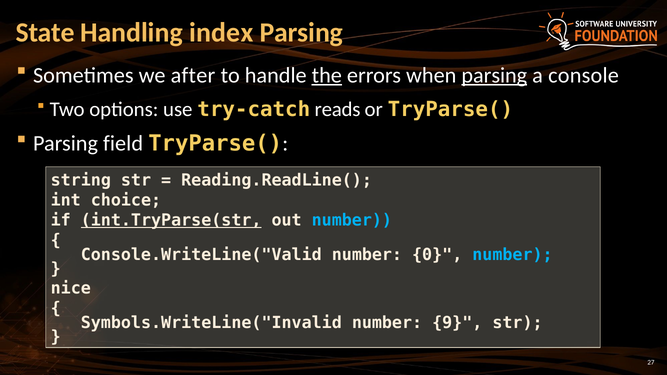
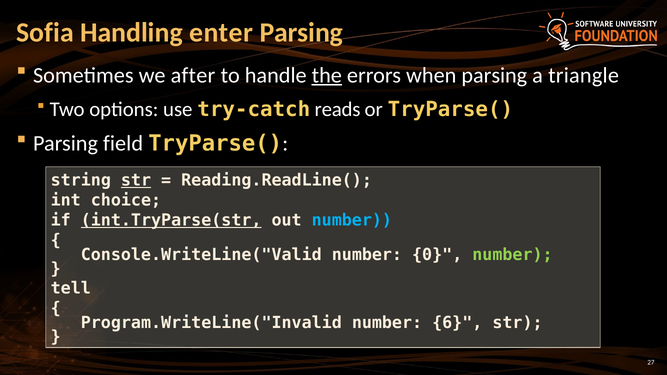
State: State -> Sofia
index: index -> enter
parsing at (494, 75) underline: present -> none
console: console -> triangle
str at (136, 180) underline: none -> present
number at (512, 255) colour: light blue -> light green
nice: nice -> tell
Symbols.WriteLine("Invalid: Symbols.WriteLine("Invalid -> Program.WriteLine("Invalid
9: 9 -> 6
